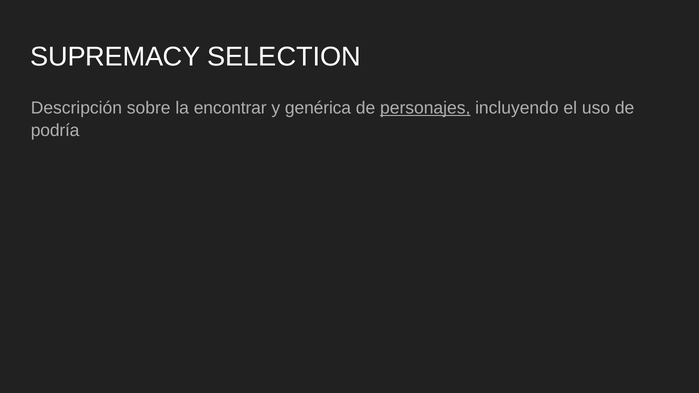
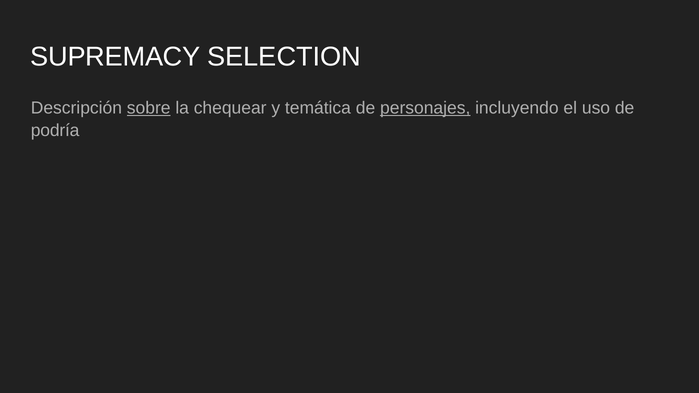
sobre underline: none -> present
encontrar: encontrar -> chequear
genérica: genérica -> temática
